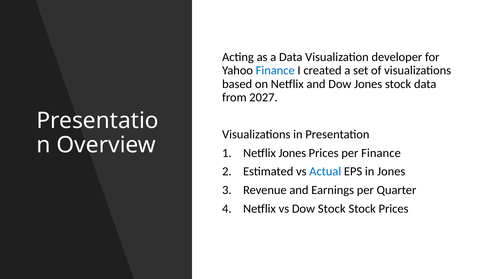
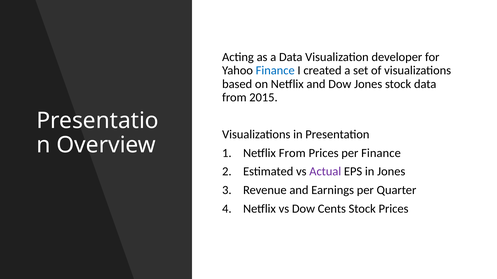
2027: 2027 -> 2015
Netflix Jones: Jones -> From
Actual colour: blue -> purple
Dow Stock: Stock -> Cents
